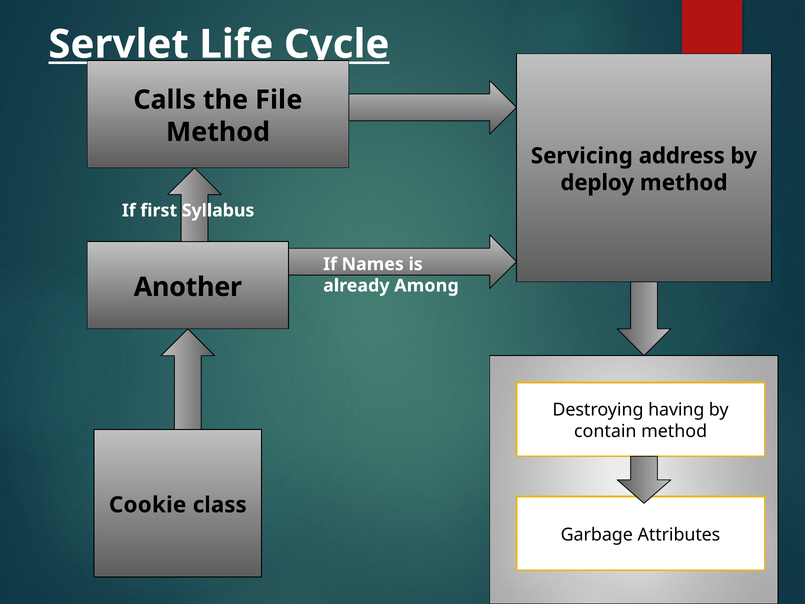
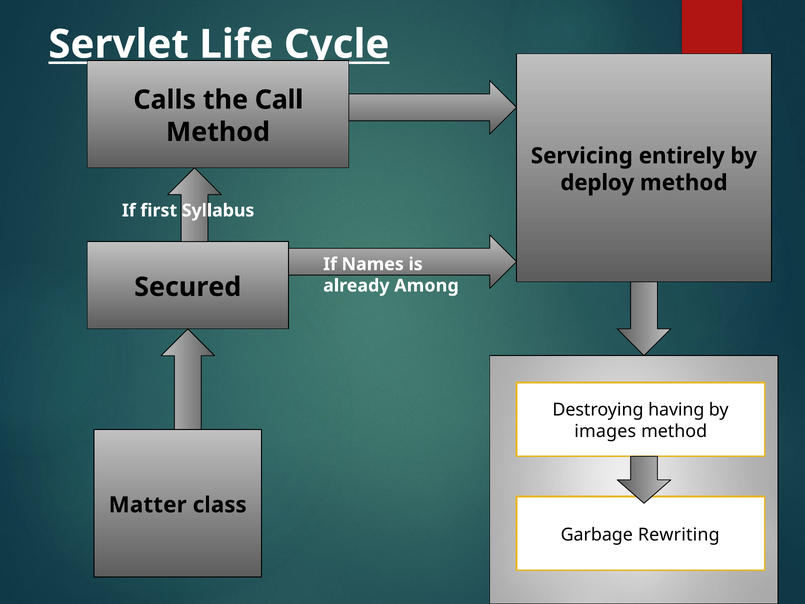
File: File -> Call
address: address -> entirely
Another: Another -> Secured
contain: contain -> images
Cookie: Cookie -> Matter
Attributes: Attributes -> Rewriting
